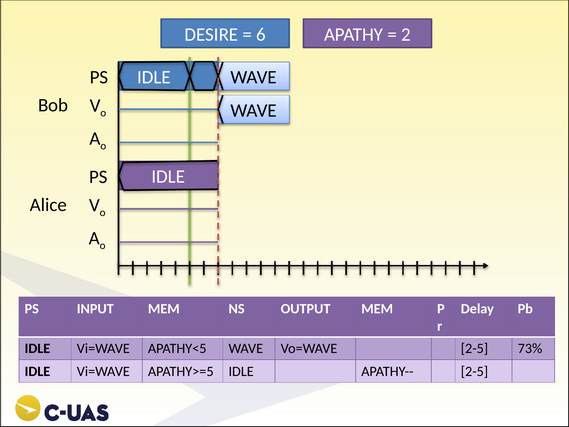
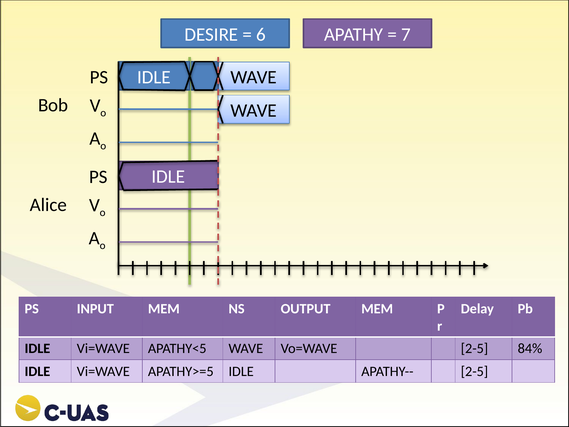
2: 2 -> 7
73%: 73% -> 84%
